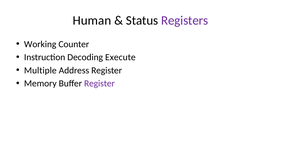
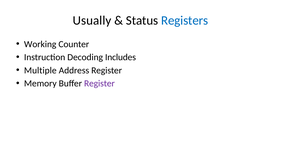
Human: Human -> Usually
Registers colour: purple -> blue
Execute: Execute -> Includes
